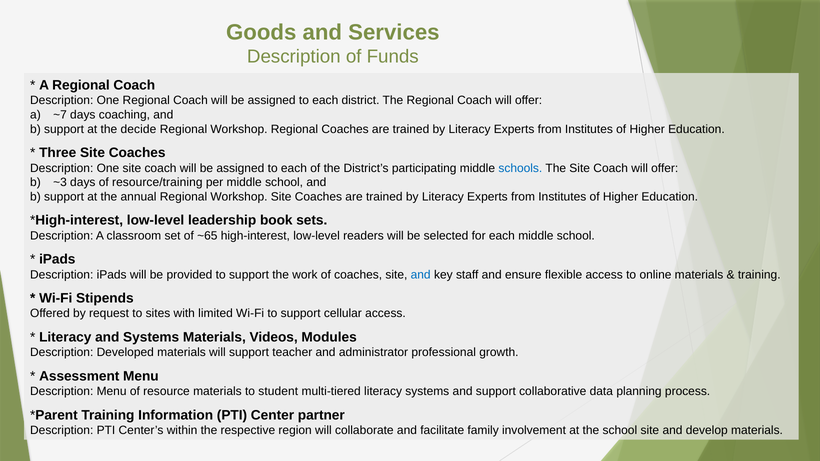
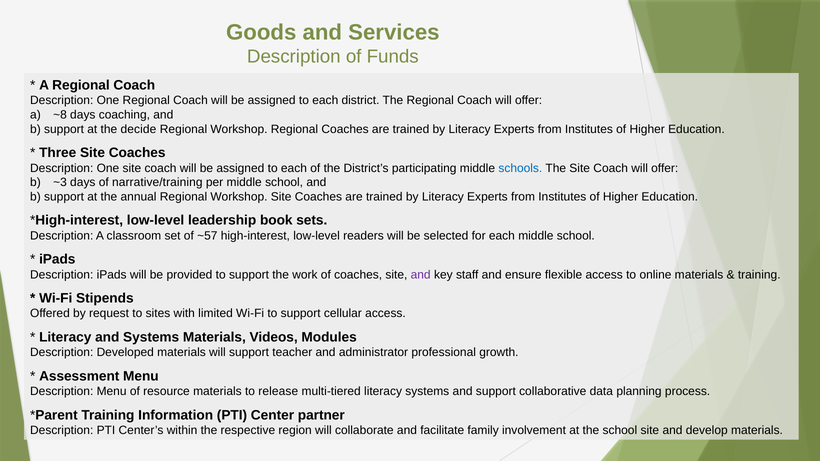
~7: ~7 -> ~8
resource/training: resource/training -> narrative/training
~65: ~65 -> ~57
and at (421, 275) colour: blue -> purple
student: student -> release
